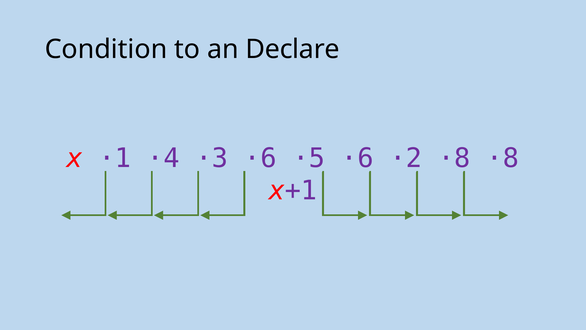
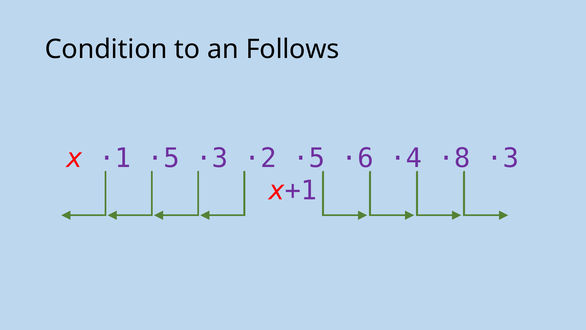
Declare: Declare -> Follows
·1 ·4: ·4 -> ·5
·3 ·6: ·6 -> ·2
·2: ·2 -> ·4
·8 ·8: ·8 -> ·3
